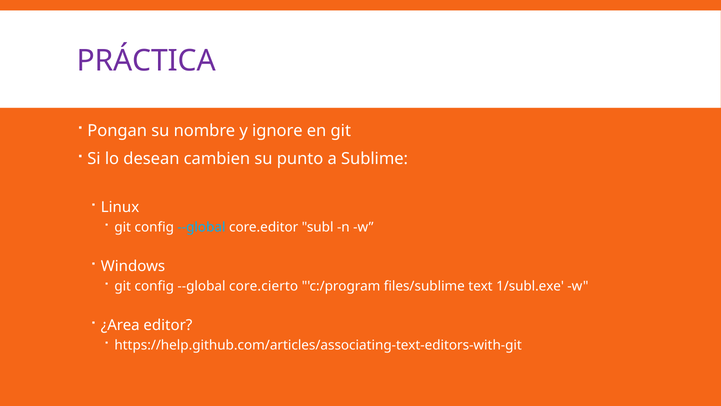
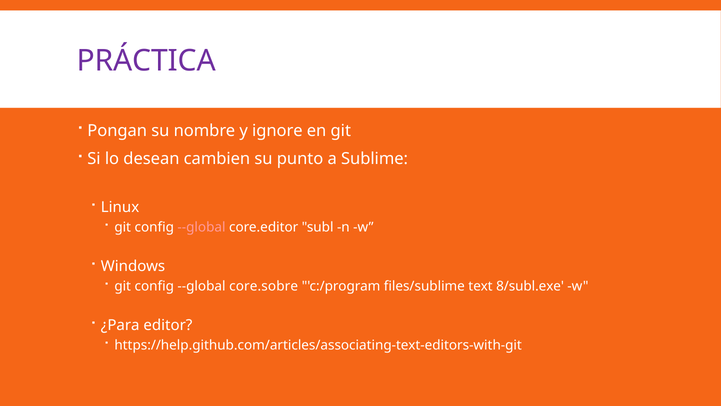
--global at (201, 227) colour: light blue -> pink
core.cierto: core.cierto -> core.sobre
1/subl.exe: 1/subl.exe -> 8/subl.exe
¿Area: ¿Area -> ¿Para
